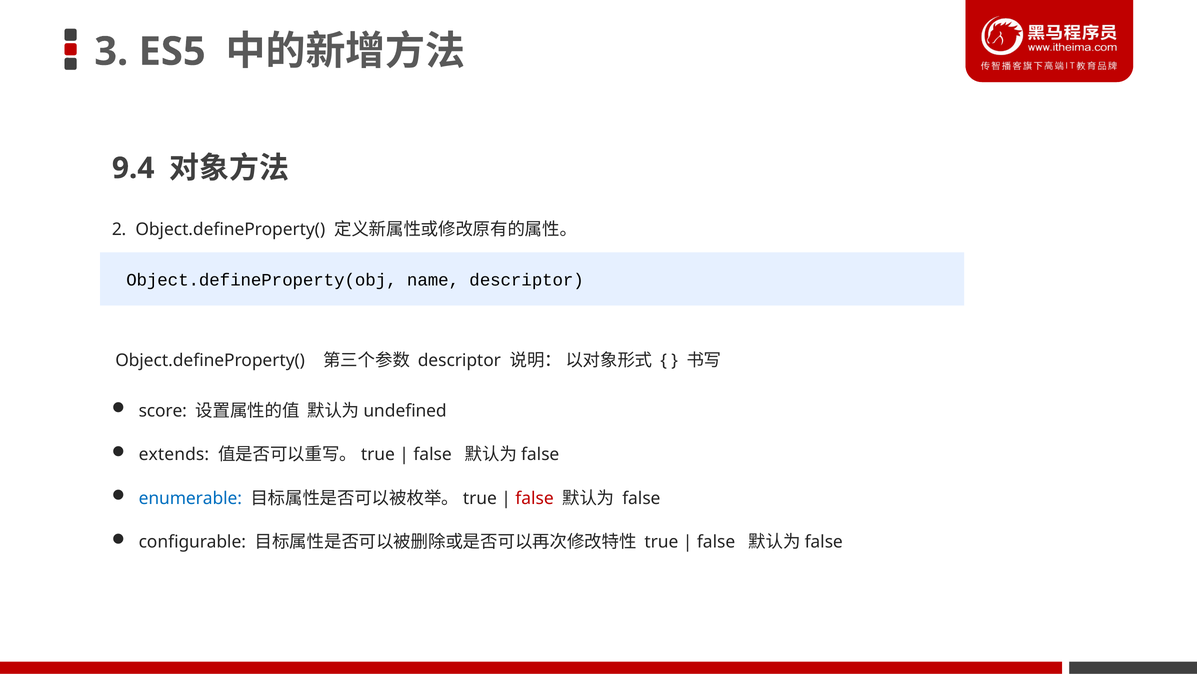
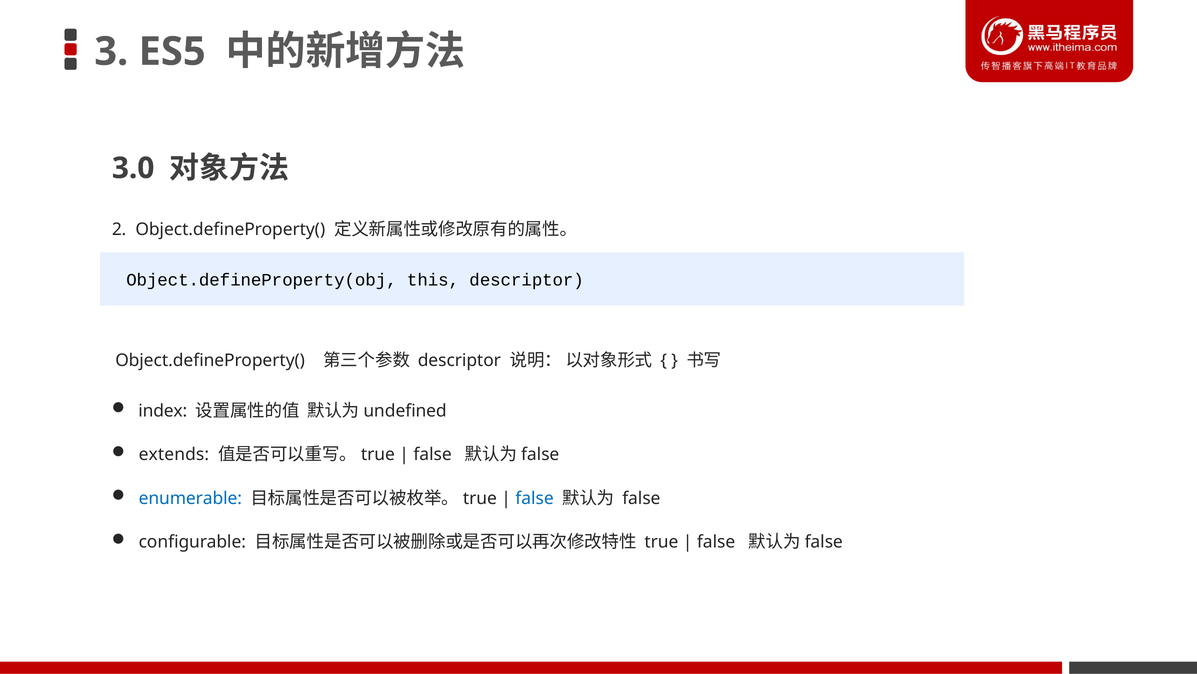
9.4: 9.4 -> 3.0
name: name -> this
score: score -> index
false at (535, 498) colour: red -> blue
